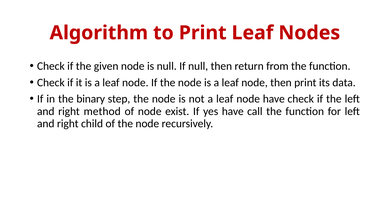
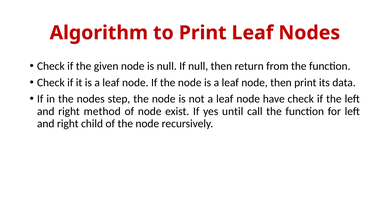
the binary: binary -> nodes
yes have: have -> until
